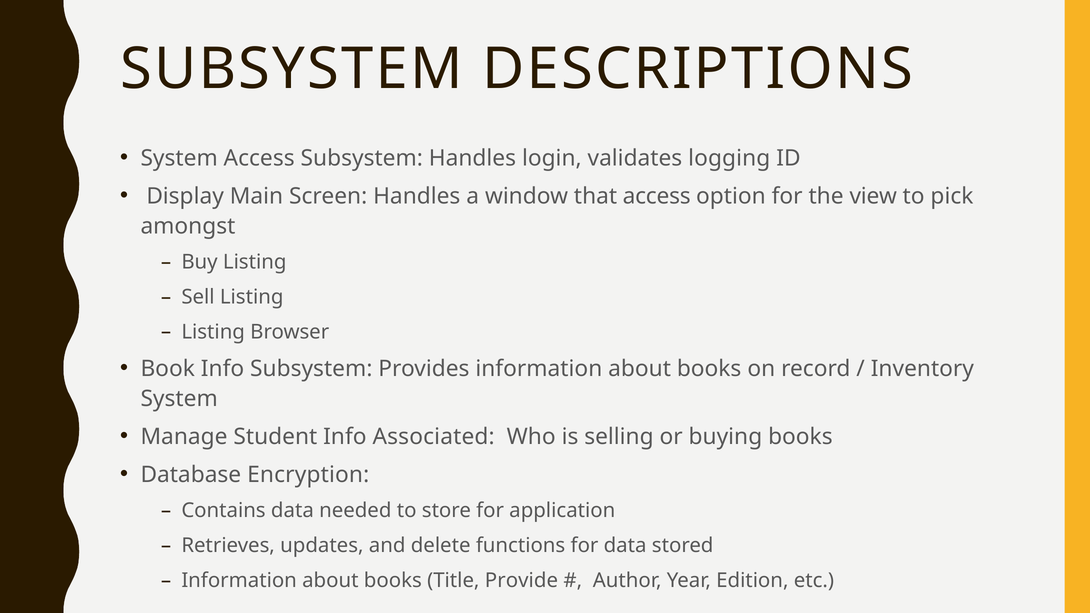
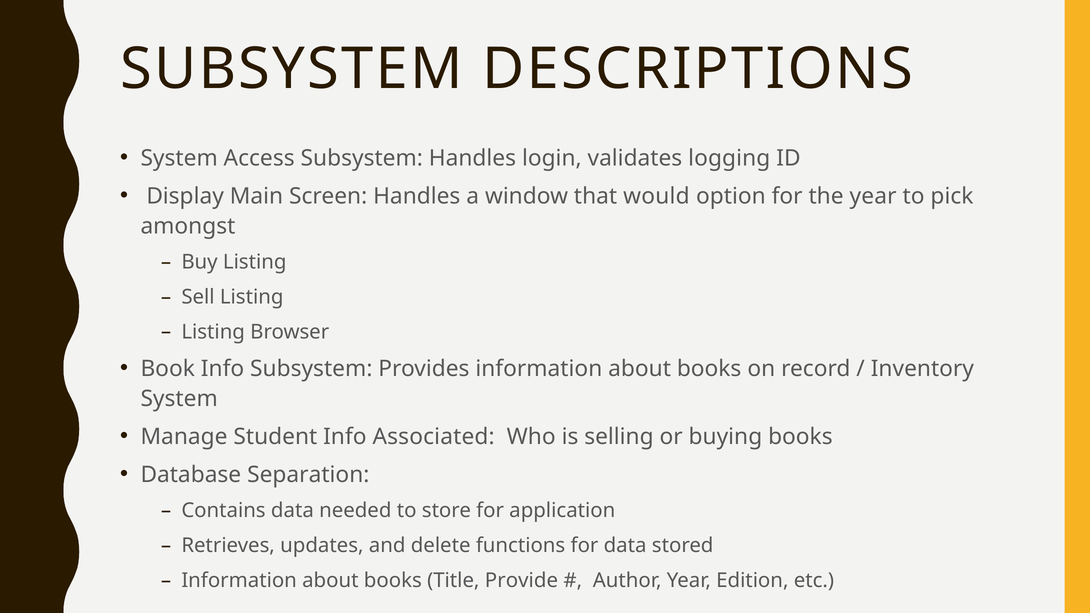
that access: access -> would
the view: view -> year
Encryption: Encryption -> Separation
